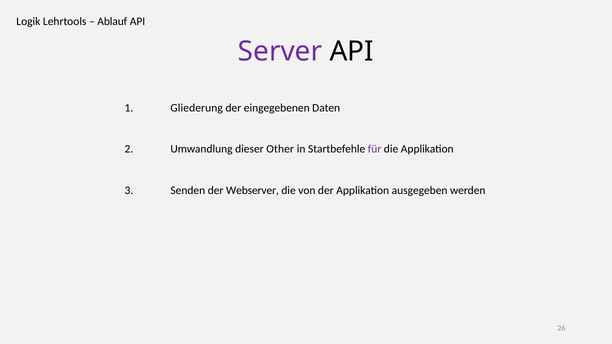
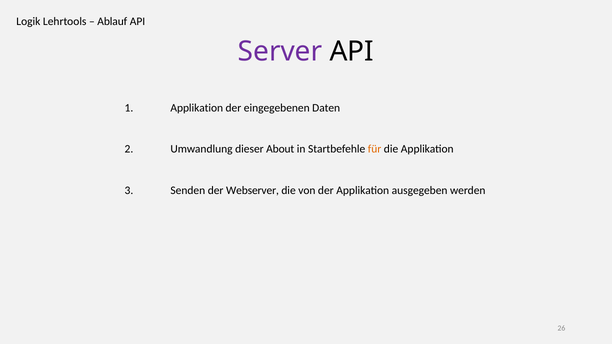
1 Gliederung: Gliederung -> Applikation
Other: Other -> About
für colour: purple -> orange
